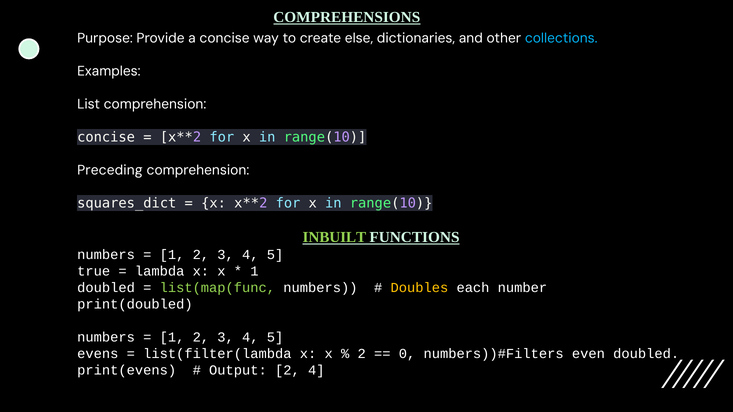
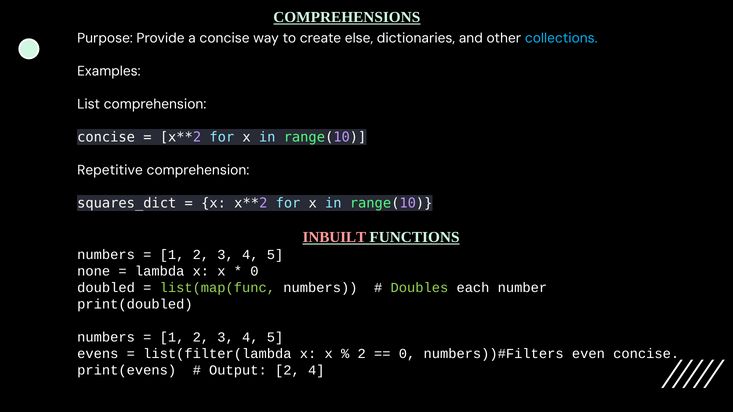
Preceding: Preceding -> Repetitive
INBUILT colour: light green -> pink
true: true -> none
1 at (254, 271): 1 -> 0
Doubles colour: yellow -> light green
even doubled: doubled -> concise
